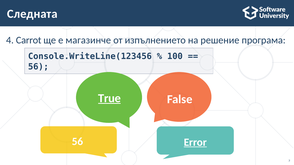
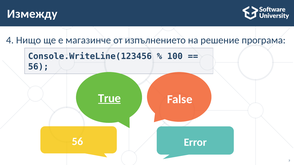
Следната: Следната -> Измежду
Carrot: Carrot -> Нищо
Error underline: present -> none
